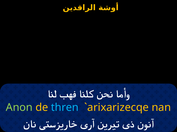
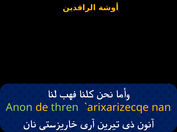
thren colour: light blue -> light green
